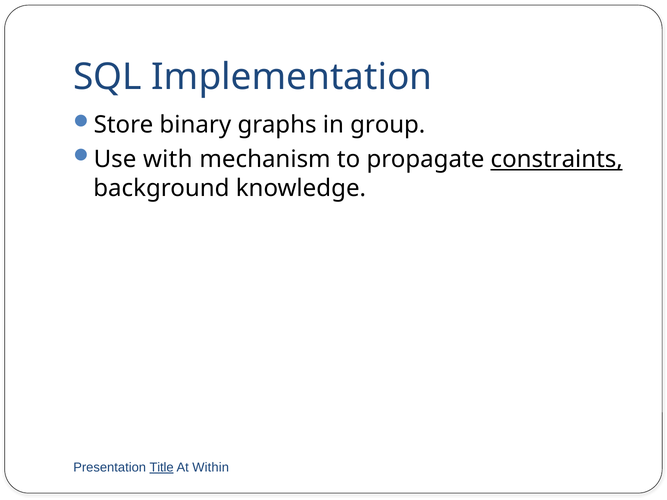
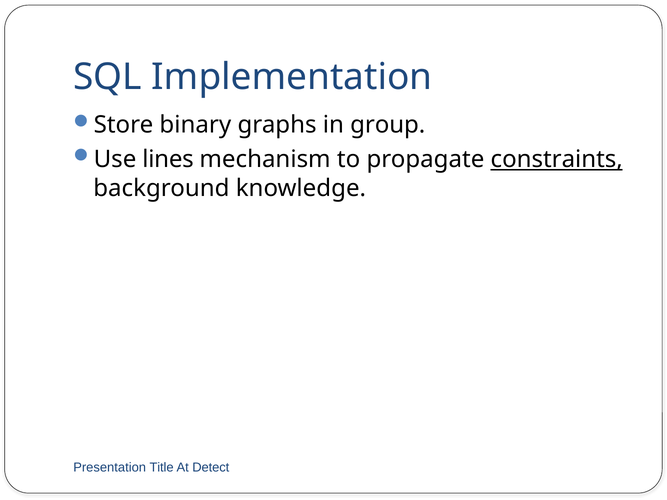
with: with -> lines
Title underline: present -> none
Within: Within -> Detect
